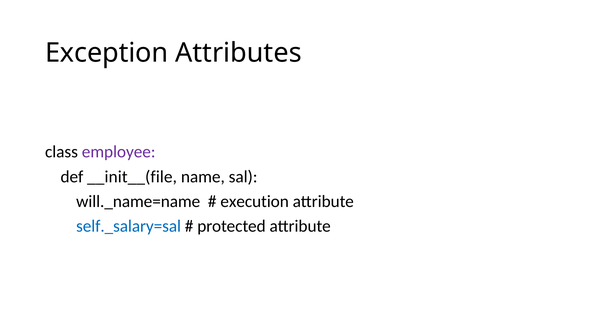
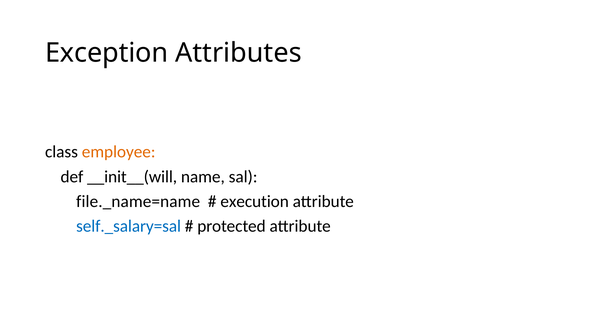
employee colour: purple -> orange
__init__(file: __init__(file -> __init__(will
will._name=name: will._name=name -> file._name=name
